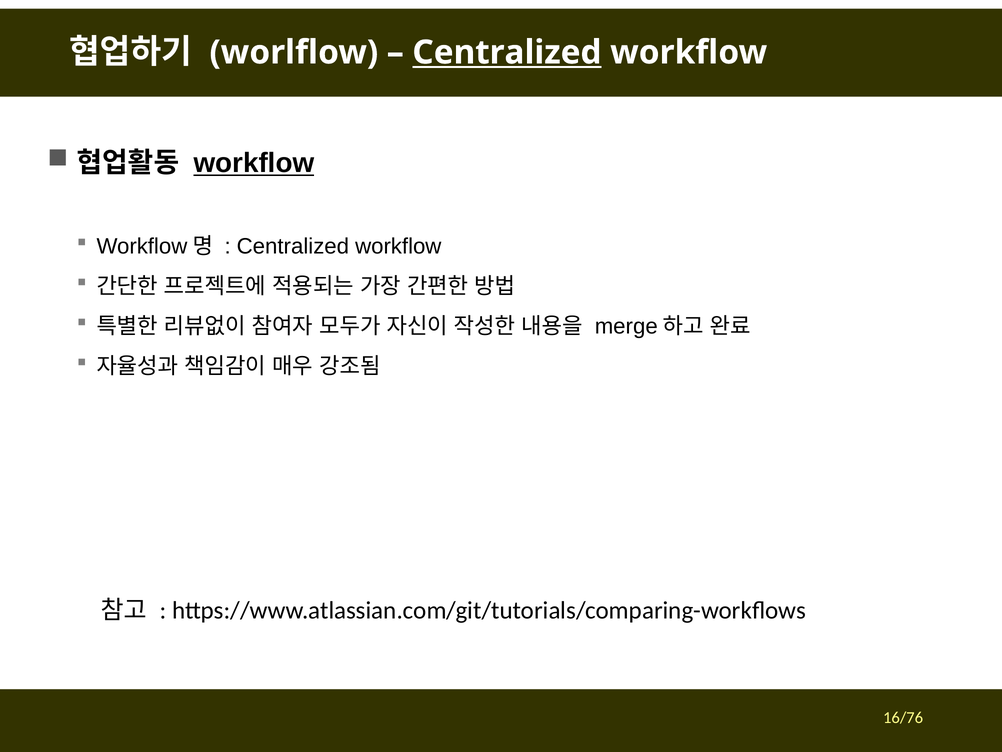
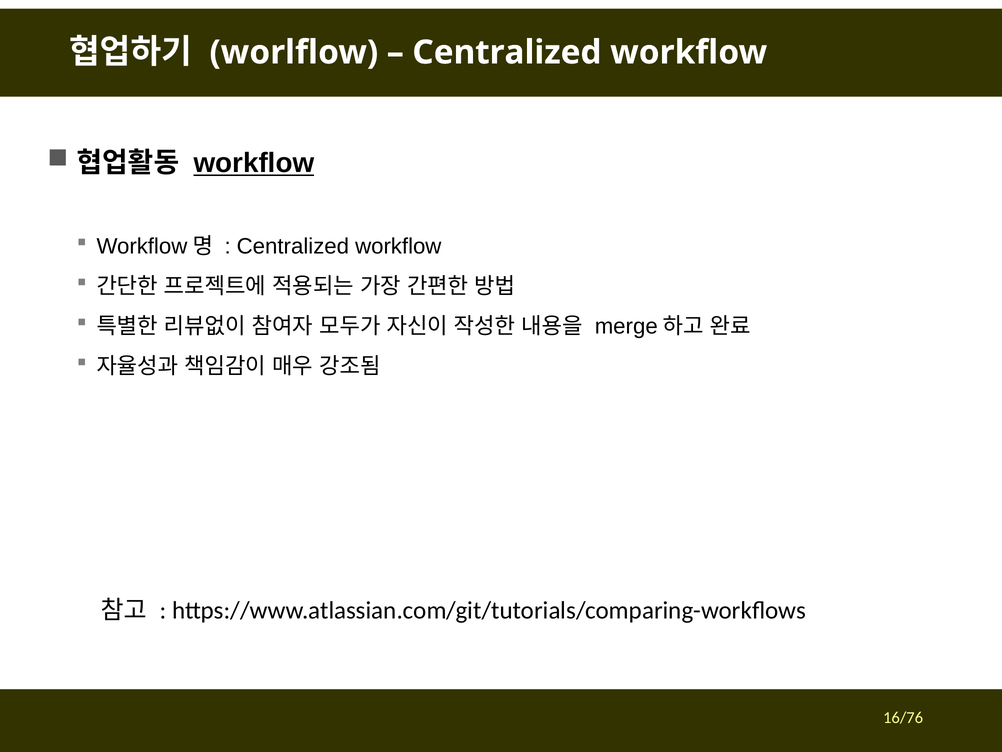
Centralized at (507, 52) underline: present -> none
